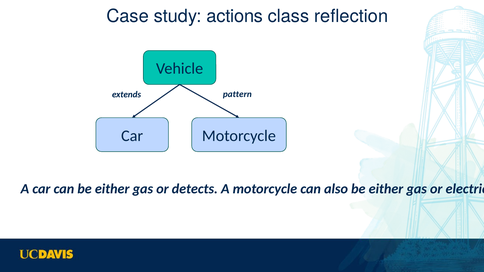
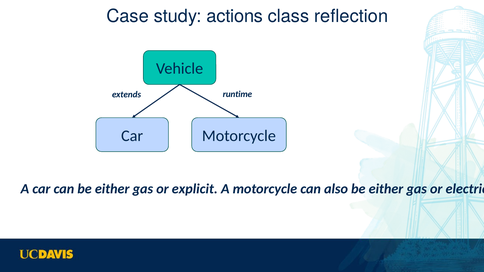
pattern: pattern -> runtime
detects: detects -> explicit
